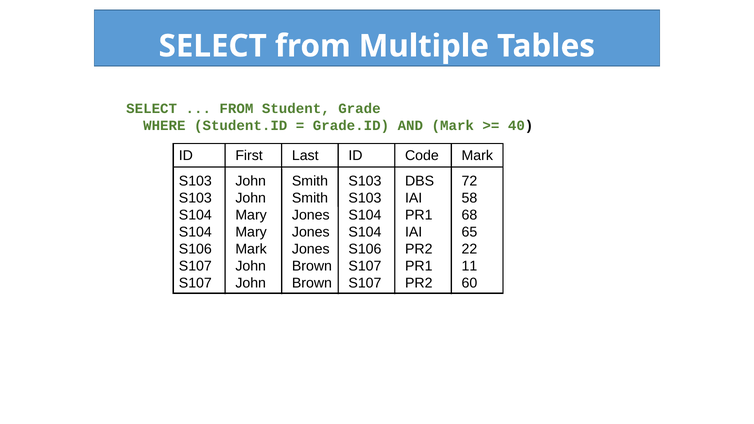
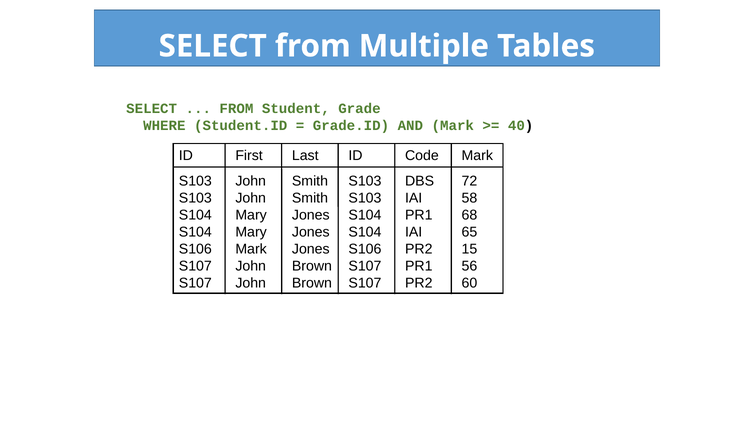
22: 22 -> 15
11: 11 -> 56
